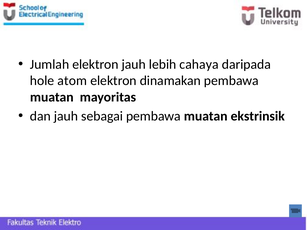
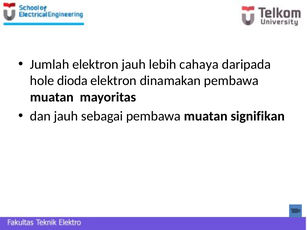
atom: atom -> dioda
ekstrinsik: ekstrinsik -> signifikan
